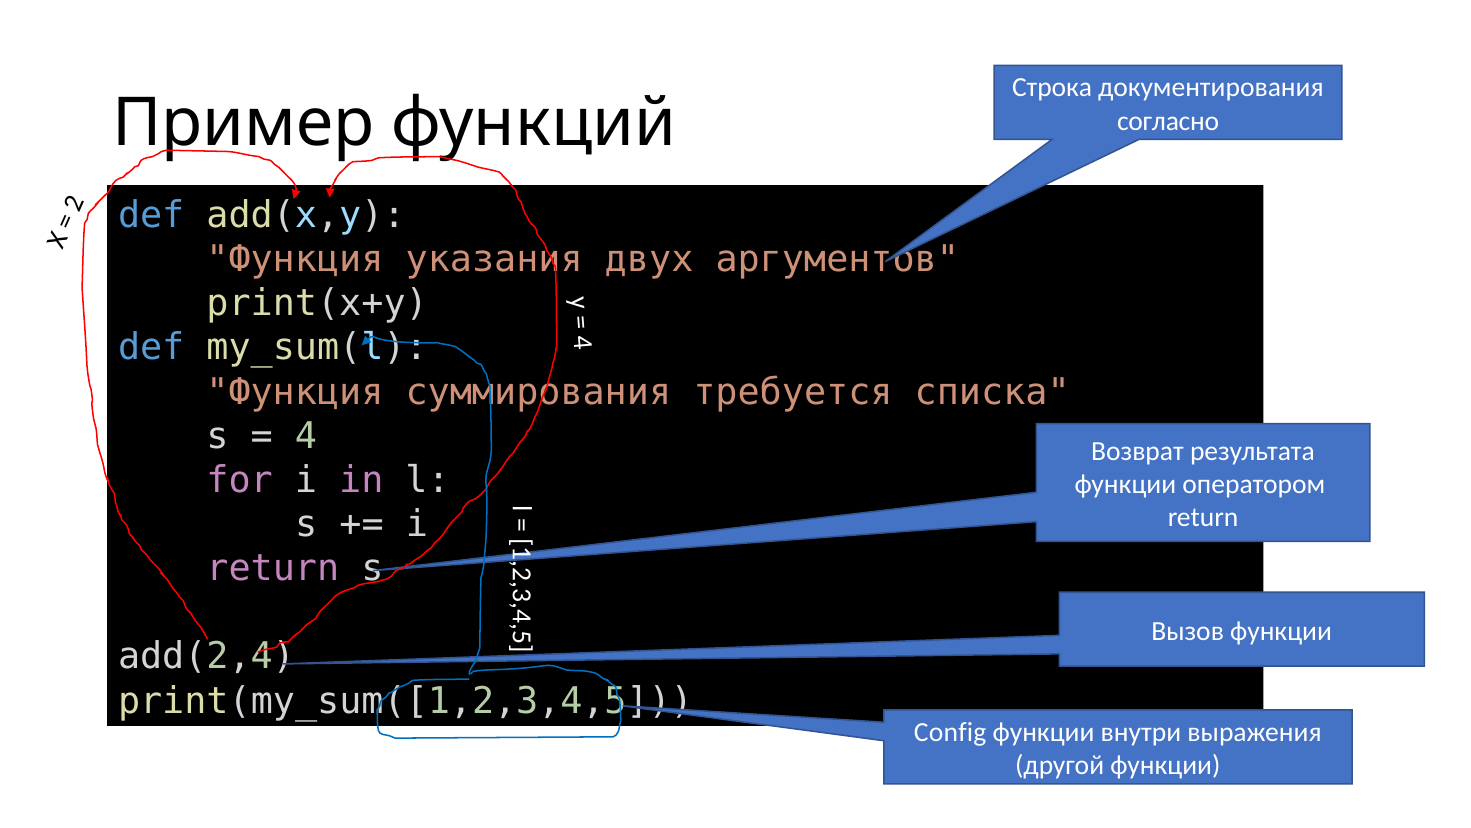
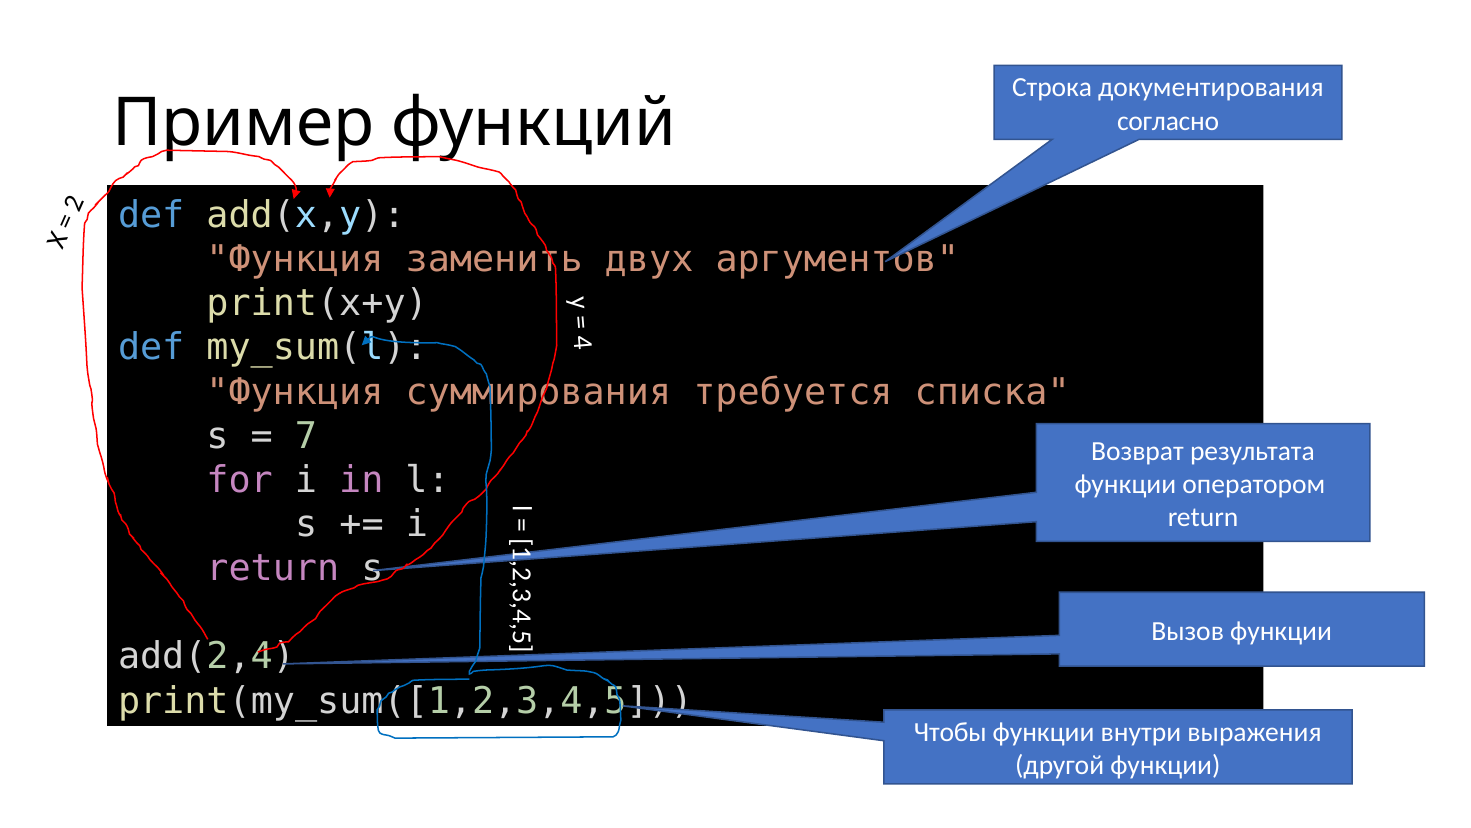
указания: указания -> заменить
4 at (306, 436): 4 -> 7
Config: Config -> Чтобы
